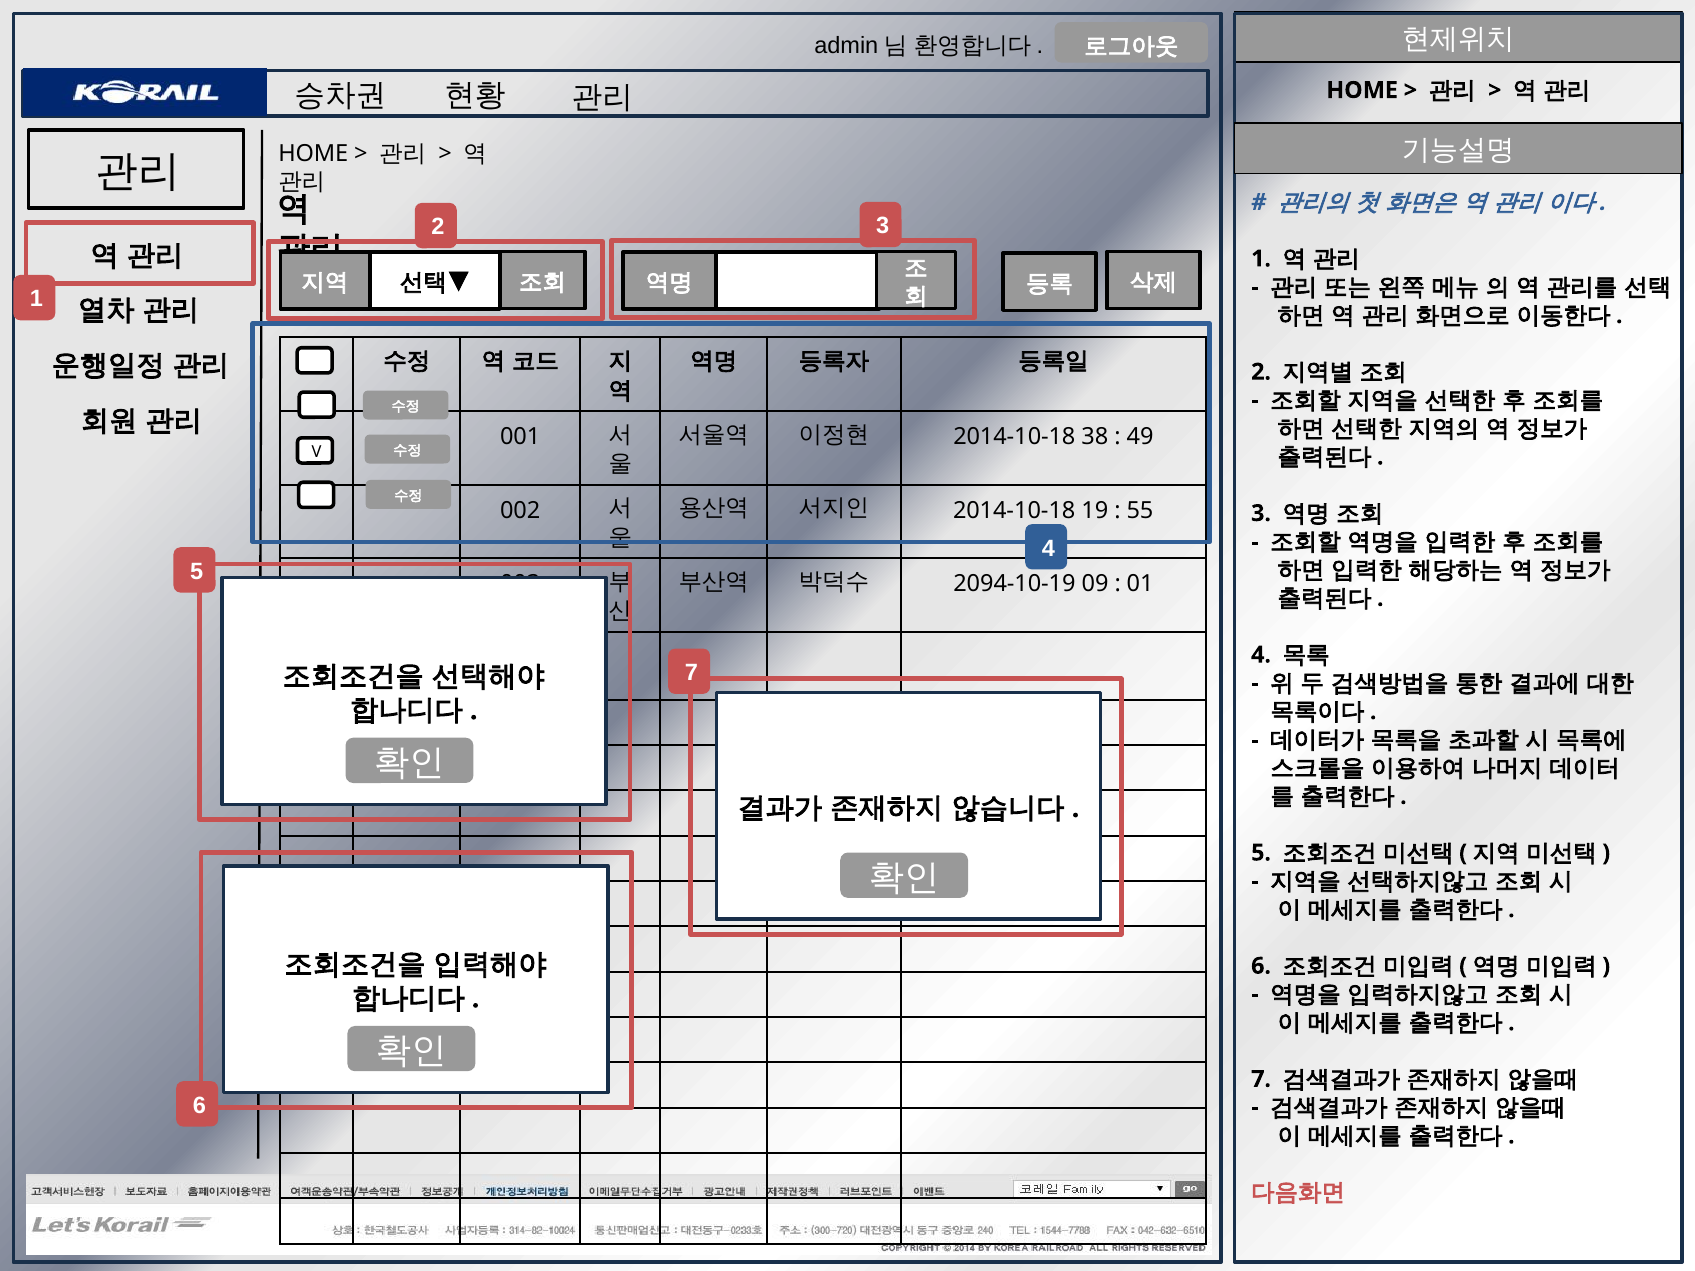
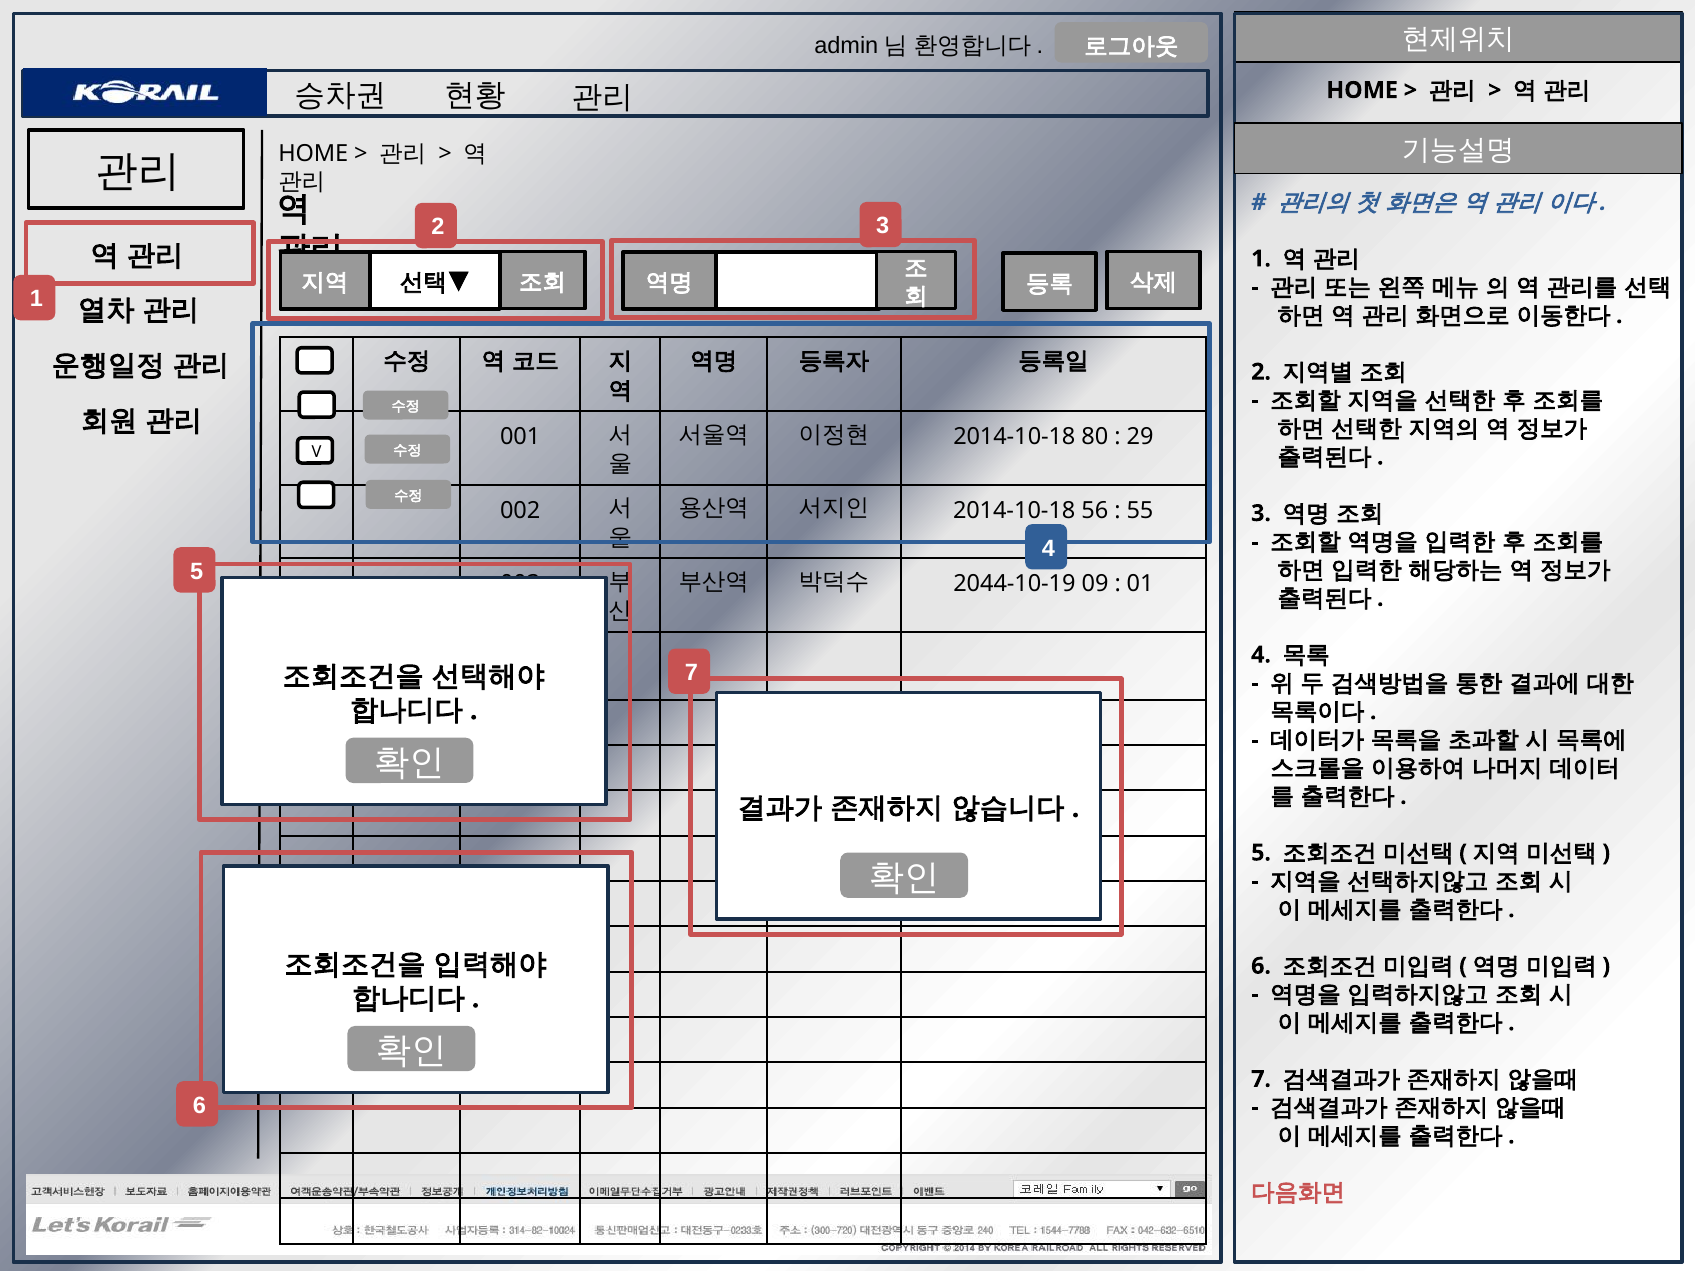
38: 38 -> 80
49: 49 -> 29
19: 19 -> 56
2094-10-19: 2094-10-19 -> 2044-10-19
